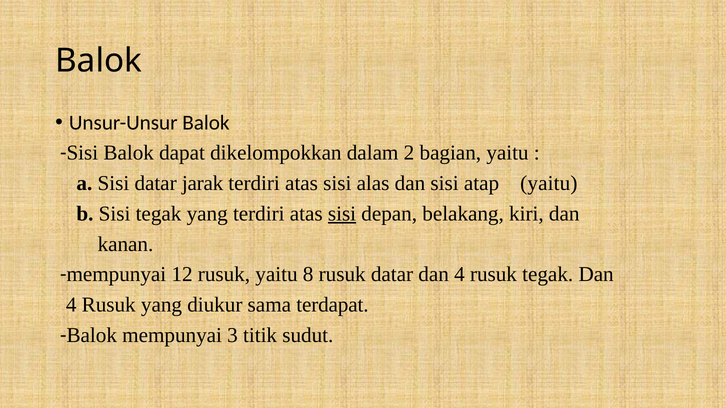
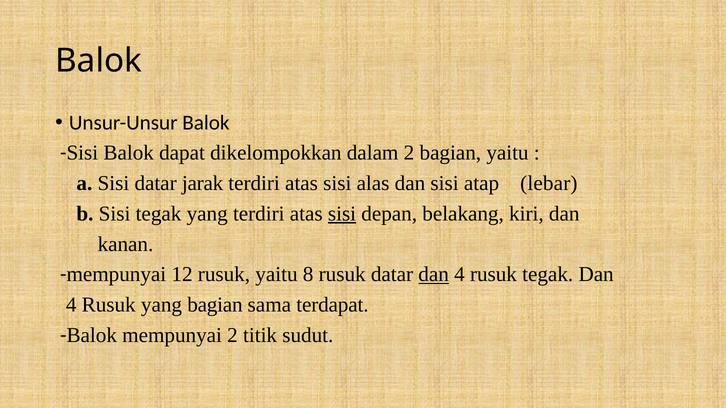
atap yaitu: yaitu -> lebar
dan at (434, 275) underline: none -> present
yang diukur: diukur -> bagian
mempunyai 3: 3 -> 2
